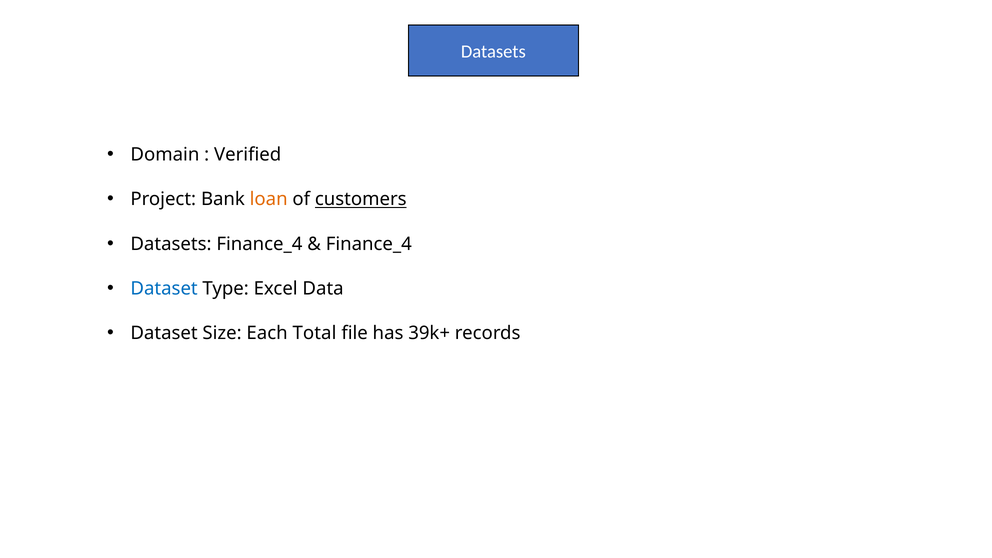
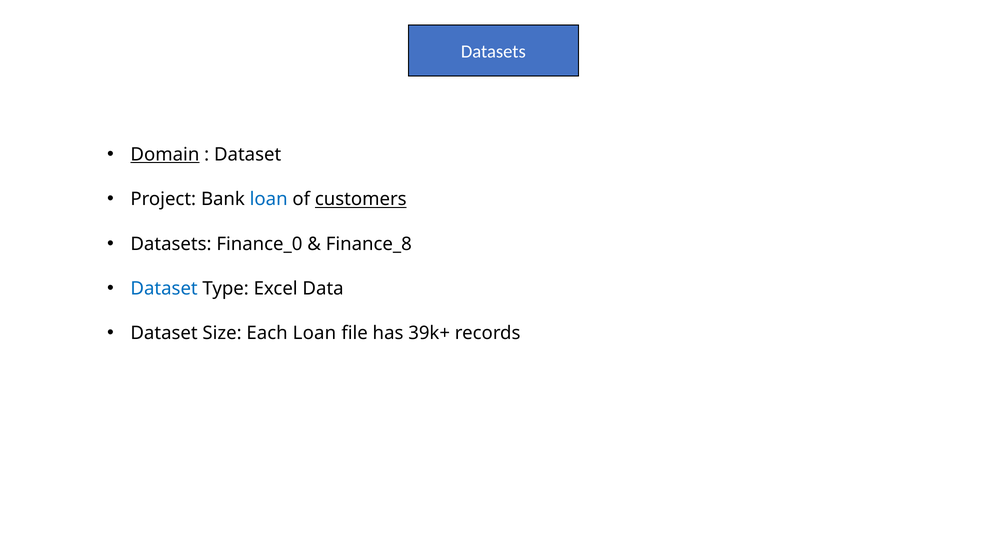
Domain underline: none -> present
Verified at (248, 155): Verified -> Dataset
loan at (269, 199) colour: orange -> blue
Datasets Finance_4: Finance_4 -> Finance_0
Finance_4 at (369, 244): Finance_4 -> Finance_8
Each Total: Total -> Loan
